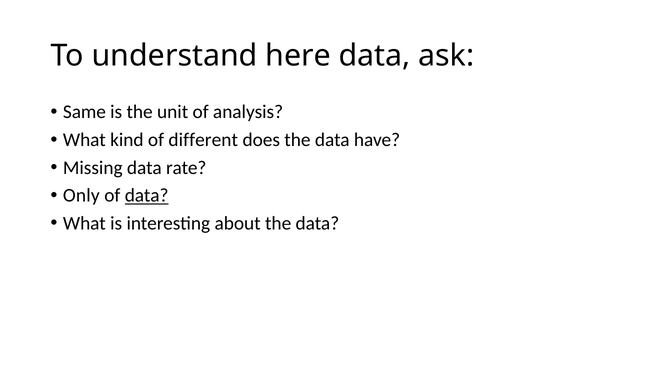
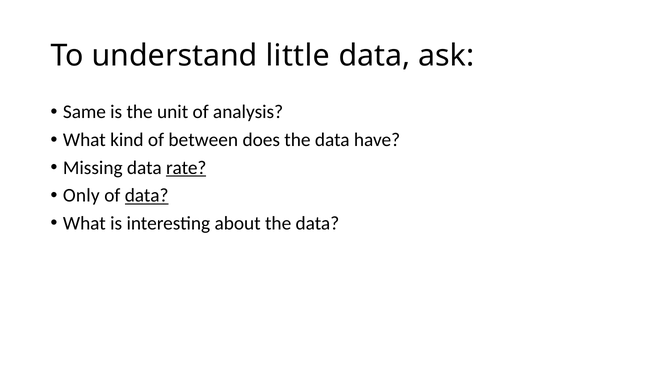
here: here -> little
different: different -> between
rate underline: none -> present
